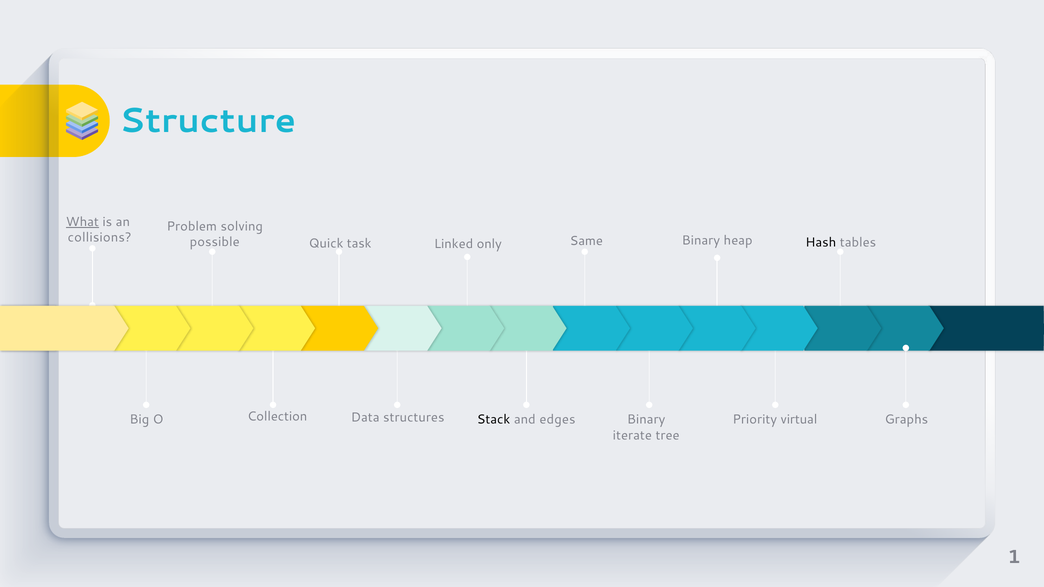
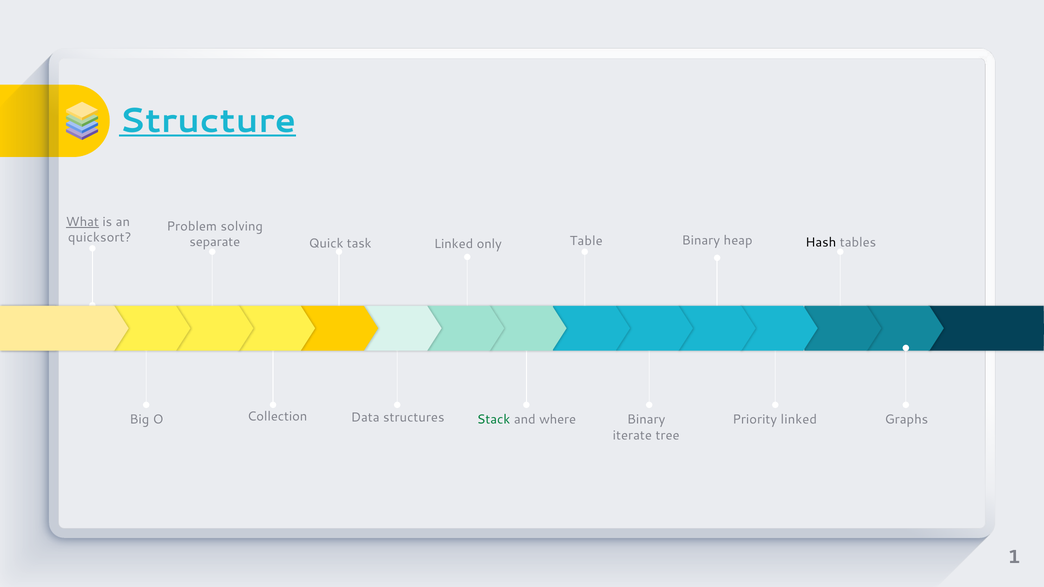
Structure underline: none -> present
collisions: collisions -> quicksort
Same: Same -> Table
possible: possible -> separate
Stack colour: black -> green
edges: edges -> where
Priority virtual: virtual -> linked
